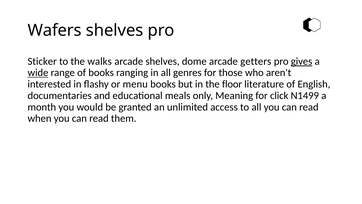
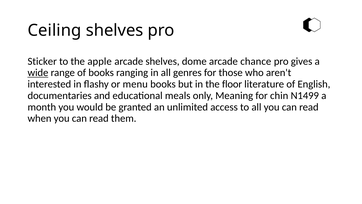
Wafers: Wafers -> Ceiling
walks: walks -> apple
getters: getters -> chance
gives underline: present -> none
click: click -> chin
